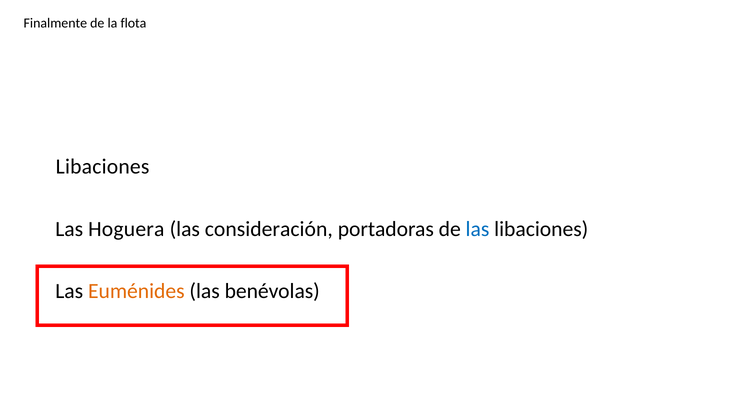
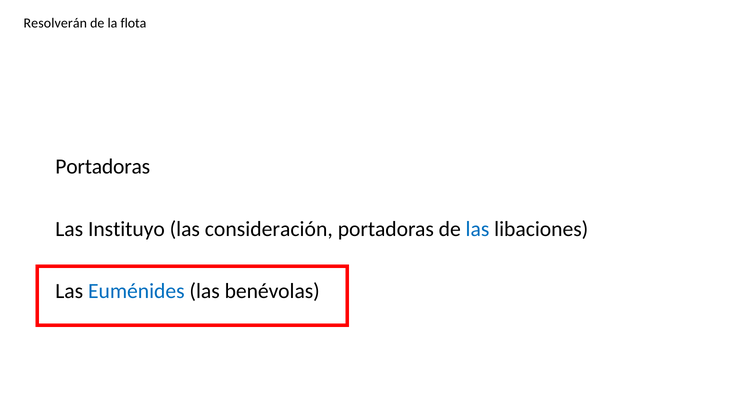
Finalmente: Finalmente -> Resolverán
Libaciones at (103, 167): Libaciones -> Portadoras
Hoguera: Hoguera -> Instituyo
Euménides colour: orange -> blue
